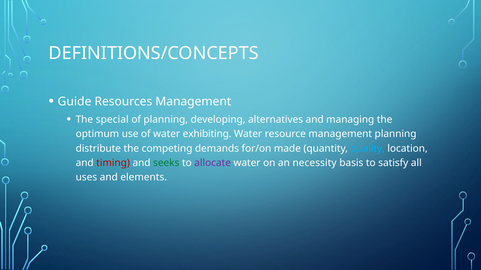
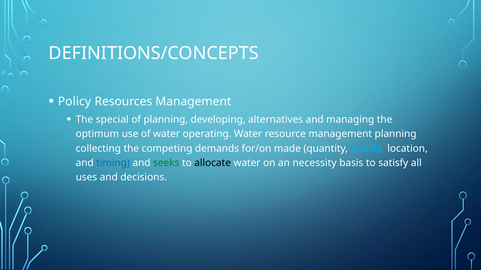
Guide: Guide -> Policy
exhibiting: exhibiting -> operating
distribute: distribute -> collecting
timing colour: red -> blue
allocate colour: purple -> black
elements: elements -> decisions
